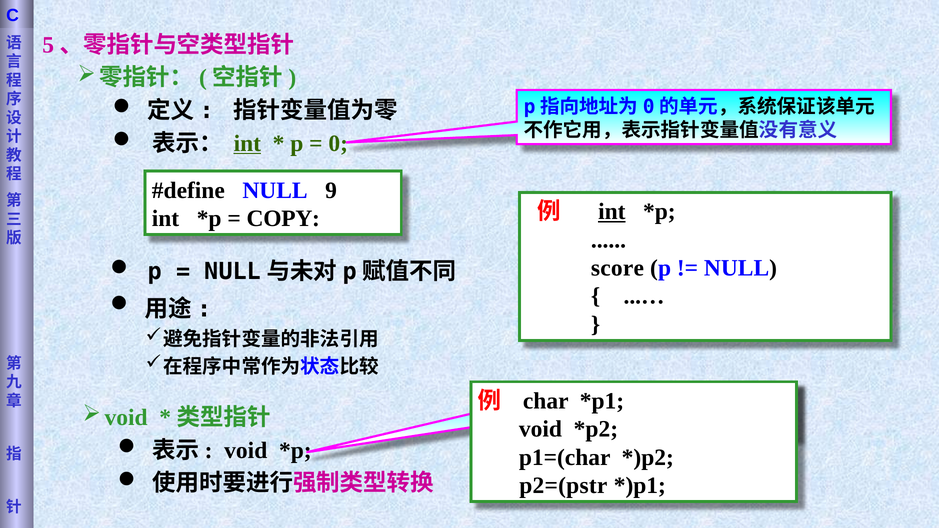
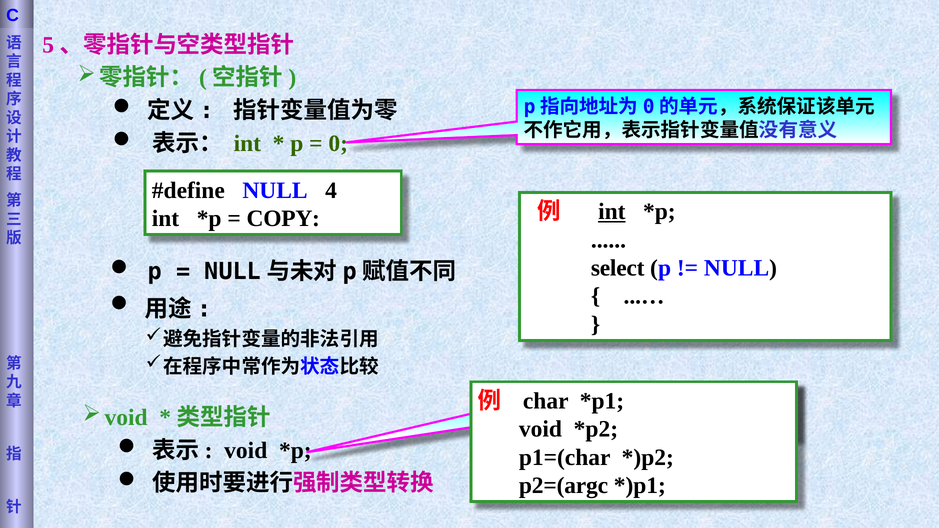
int at (247, 143) underline: present -> none
9: 9 -> 4
score: score -> select
p2=(pstr: p2=(pstr -> p2=(argc
